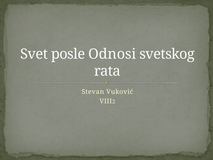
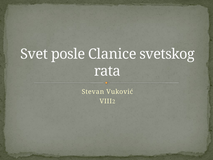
Odnosi: Odnosi -> Clanice
